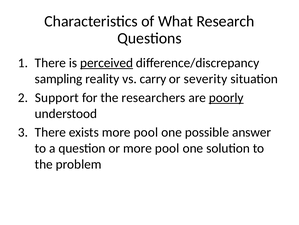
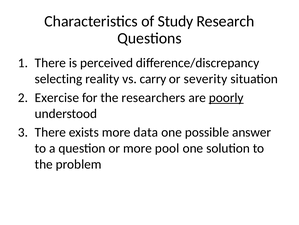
What: What -> Study
perceived underline: present -> none
sampling: sampling -> selecting
Support: Support -> Exercise
exists more pool: pool -> data
